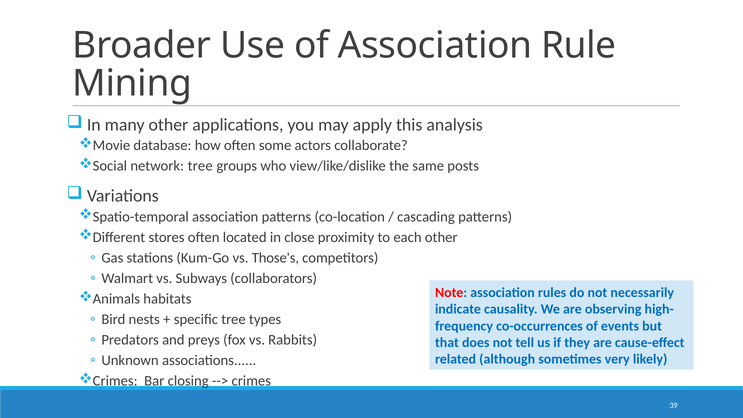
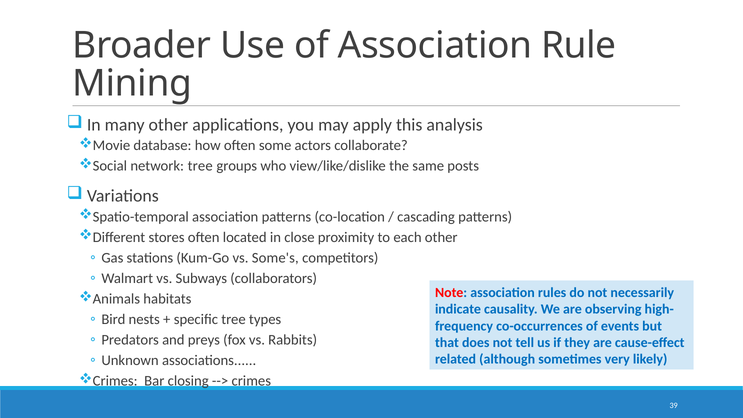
Those's: Those's -> Some's
